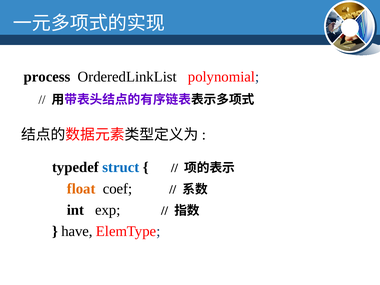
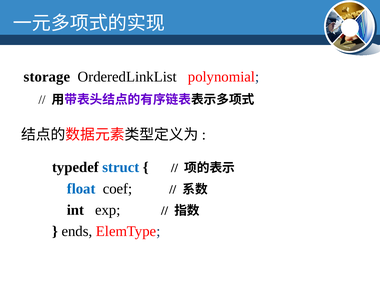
process: process -> storage
float colour: orange -> blue
have: have -> ends
